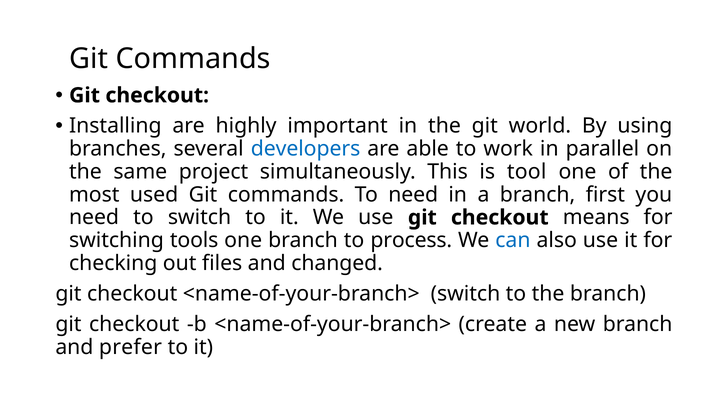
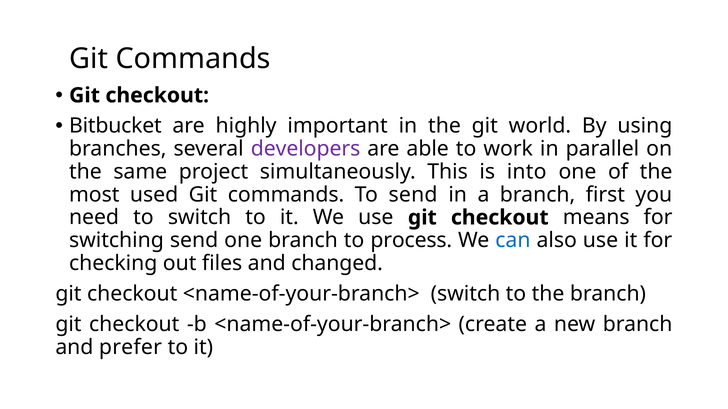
Installing: Installing -> Bitbucket
developers colour: blue -> purple
tool: tool -> into
To need: need -> send
switching tools: tools -> send
